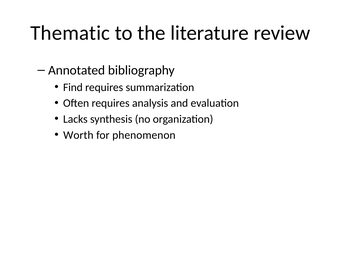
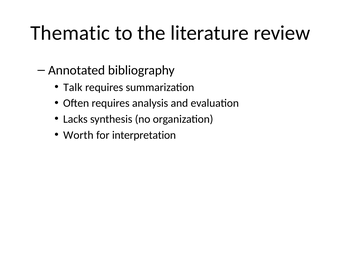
Find: Find -> Talk
phenomenon: phenomenon -> interpretation
